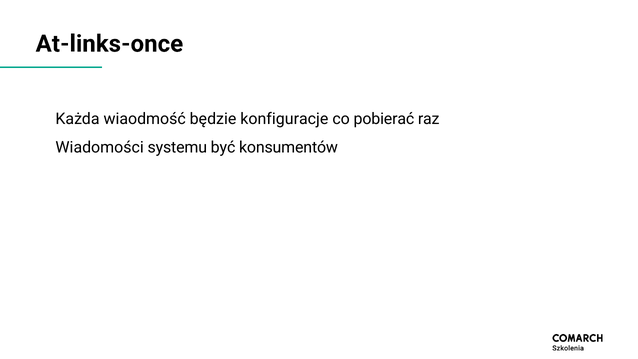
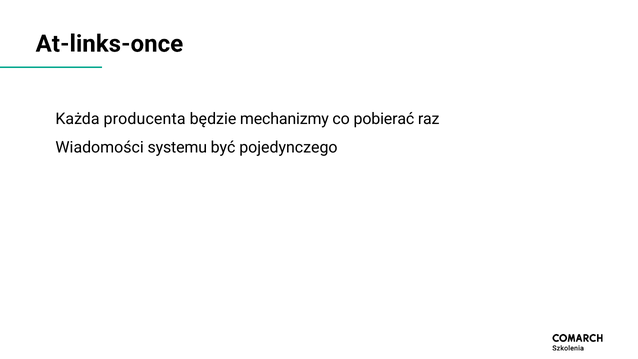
wiaodmość: wiaodmość -> producenta
konfiguracje: konfiguracje -> mechanizmy
konsumentów: konsumentów -> pojedynczego
